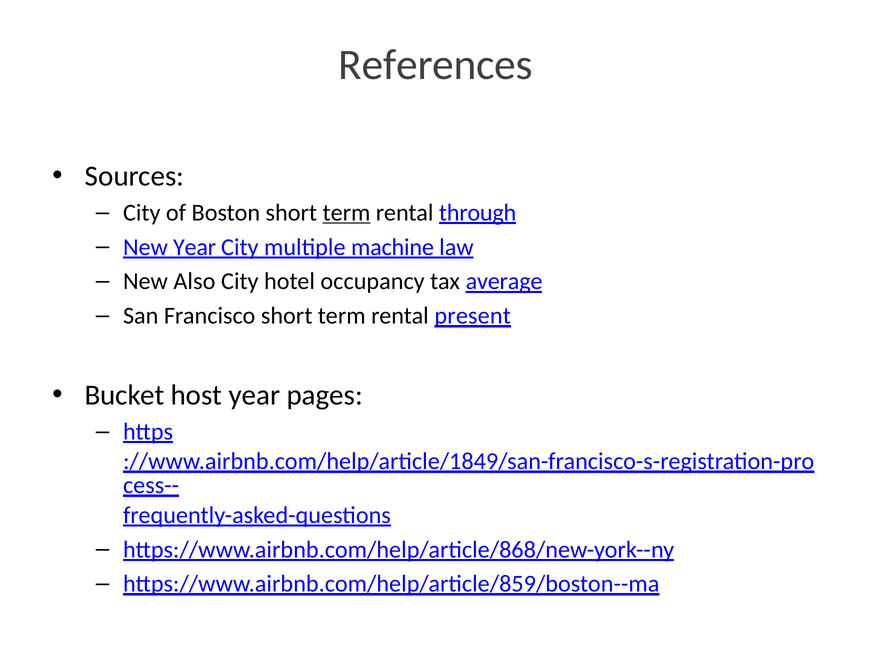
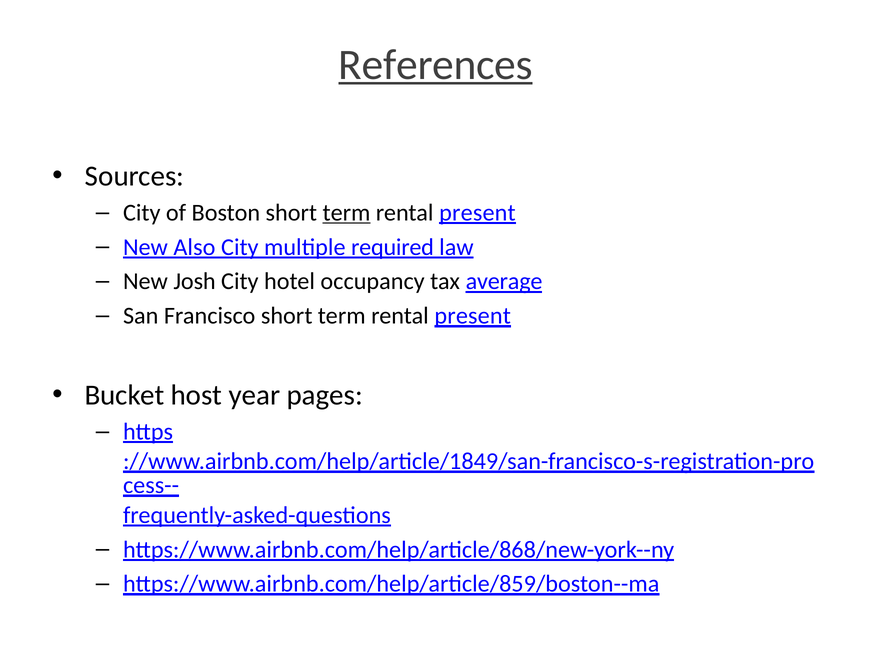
References underline: none -> present
through at (478, 213): through -> present
New Year: Year -> Also
machine: machine -> required
Also: Also -> Josh
